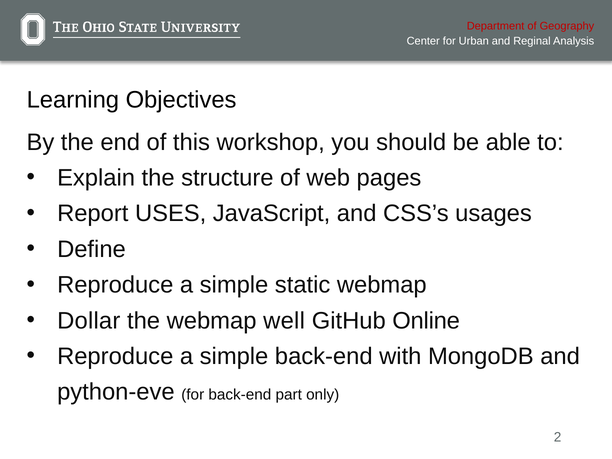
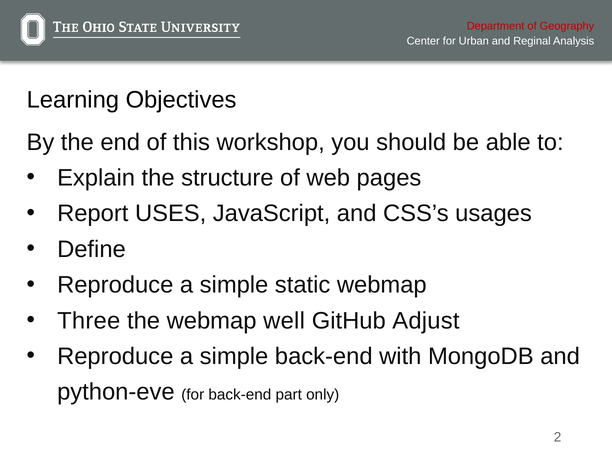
Dollar: Dollar -> Three
Online: Online -> Adjust
